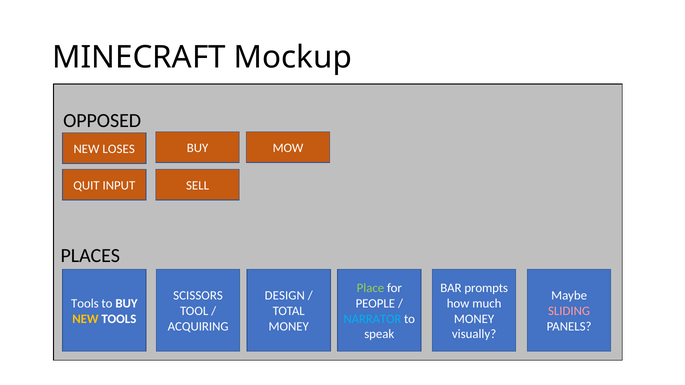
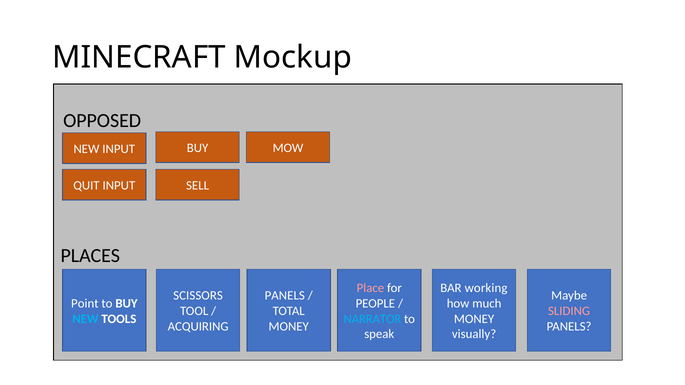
NEW LOSES: LOSES -> INPUT
Place colour: light green -> pink
prompts: prompts -> working
DESIGN at (285, 296): DESIGN -> PANELS
Tools at (85, 304): Tools -> Point
NEW at (85, 319) colour: yellow -> light blue
